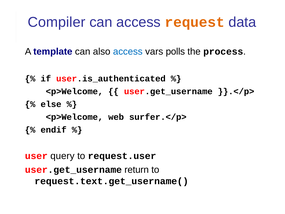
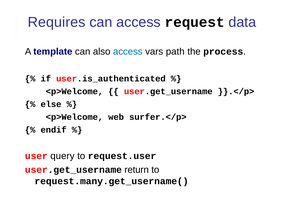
Compiler: Compiler -> Requires
request colour: orange -> black
polls: polls -> path
request.text.get_username(: request.text.get_username( -> request.many.get_username(
